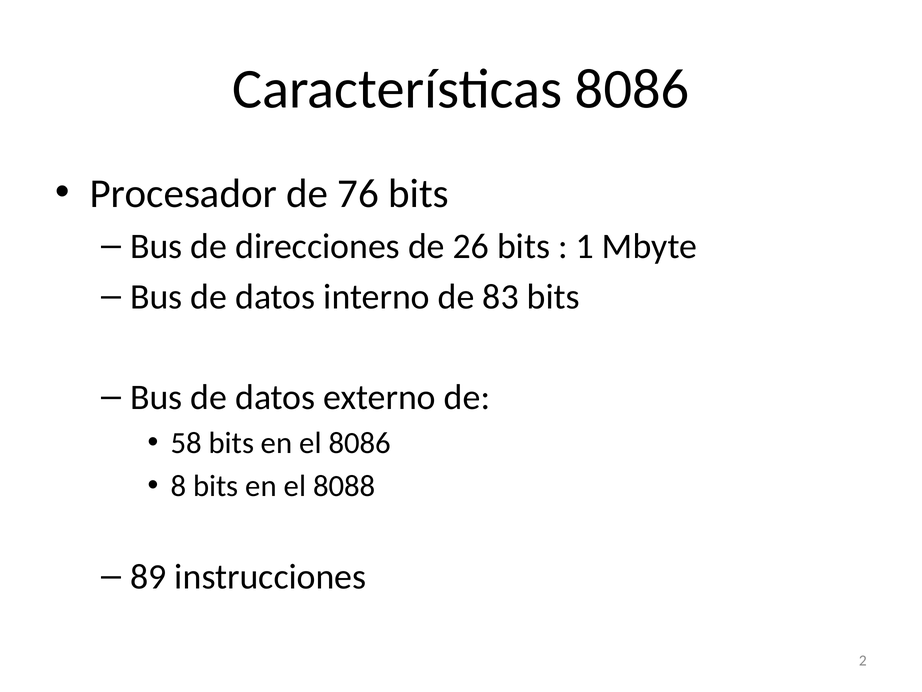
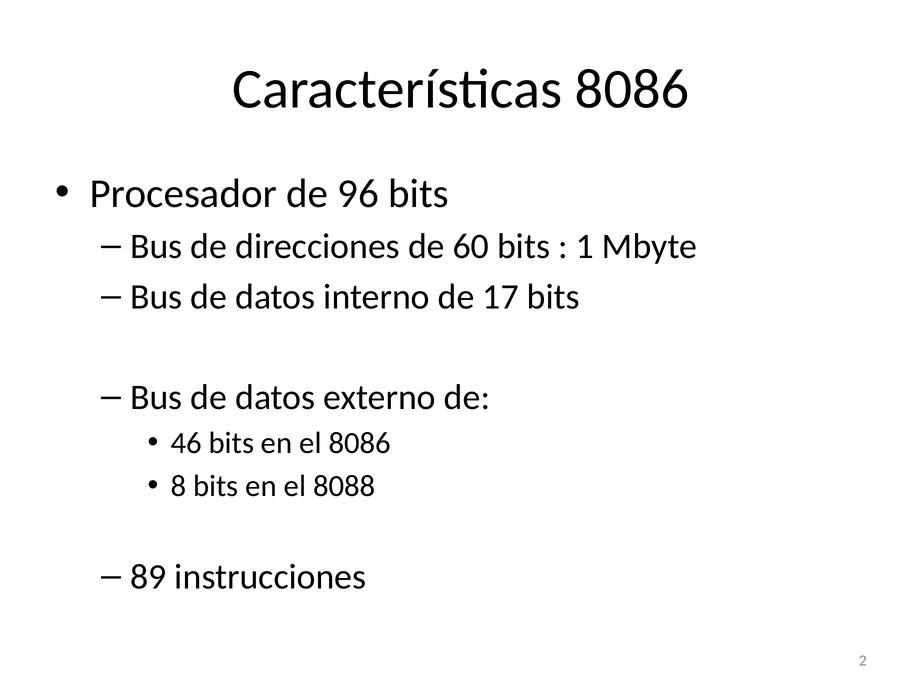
76: 76 -> 96
26: 26 -> 60
83: 83 -> 17
58: 58 -> 46
